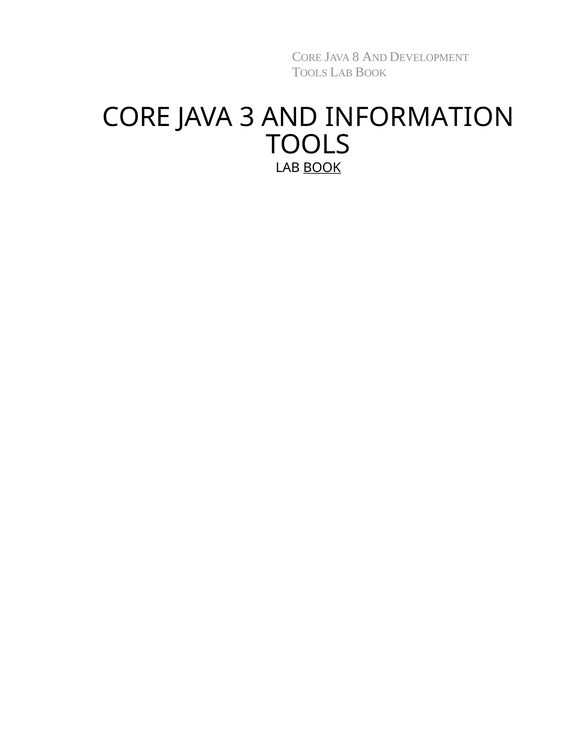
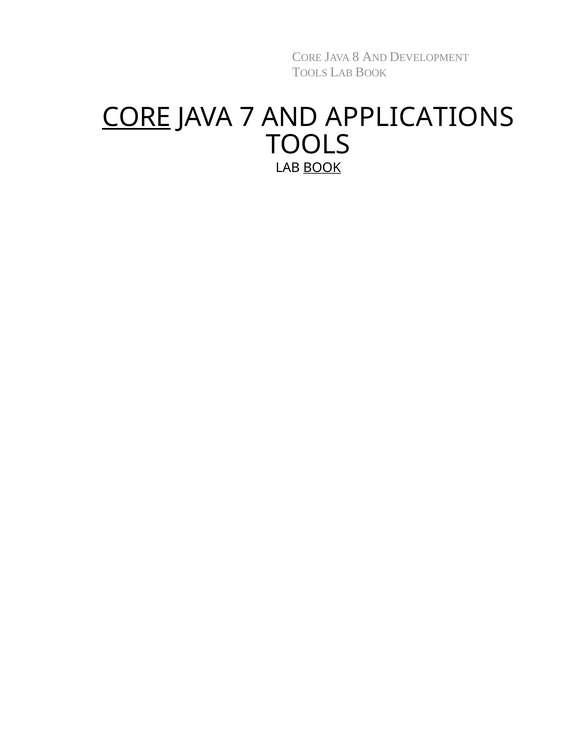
CORE underline: none -> present
3: 3 -> 7
INFORMATION: INFORMATION -> APPLICATIONS
